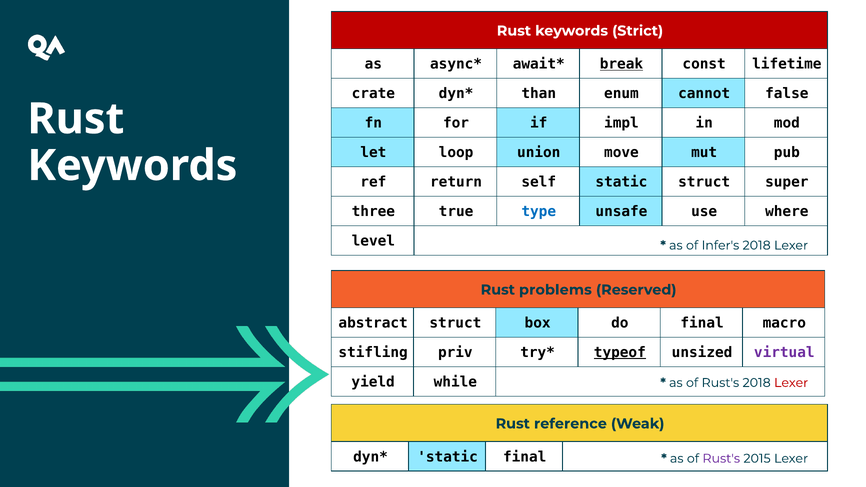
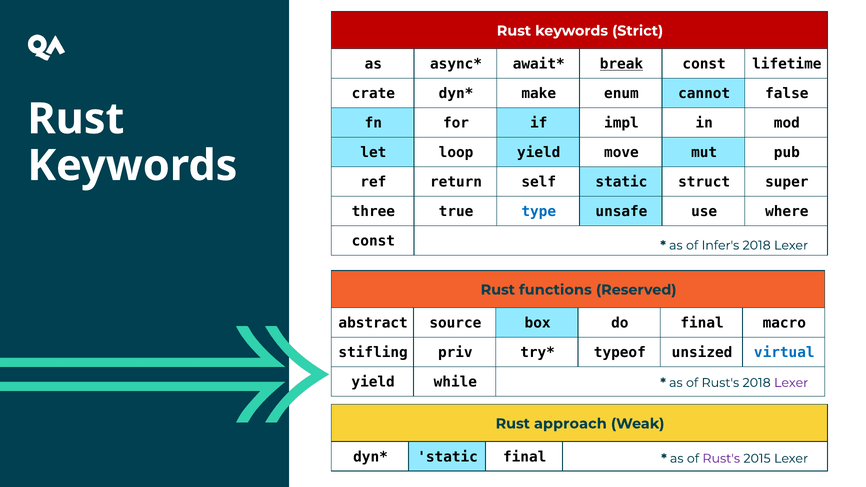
than: than -> make
loop union: union -> yield
level at (373, 241): level -> const
problems: problems -> functions
abstract struct: struct -> source
typeof underline: present -> none
virtual colour: purple -> blue
Lexer at (791, 383) colour: red -> purple
reference: reference -> approach
